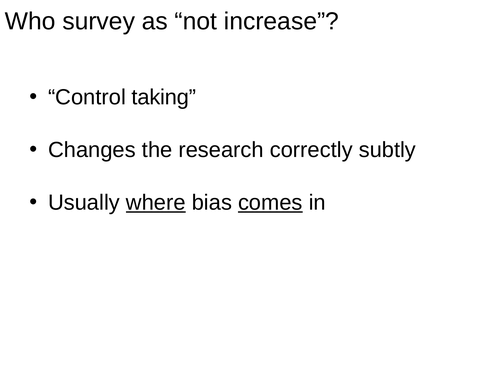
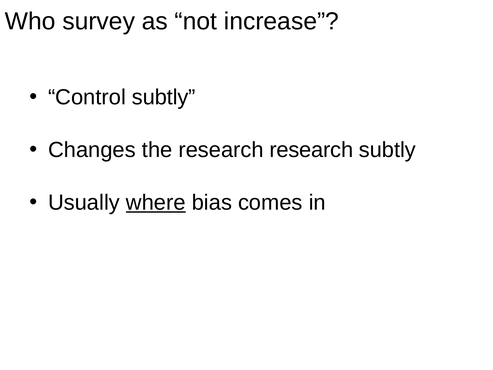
Control taking: taking -> subtly
research correctly: correctly -> research
comes underline: present -> none
